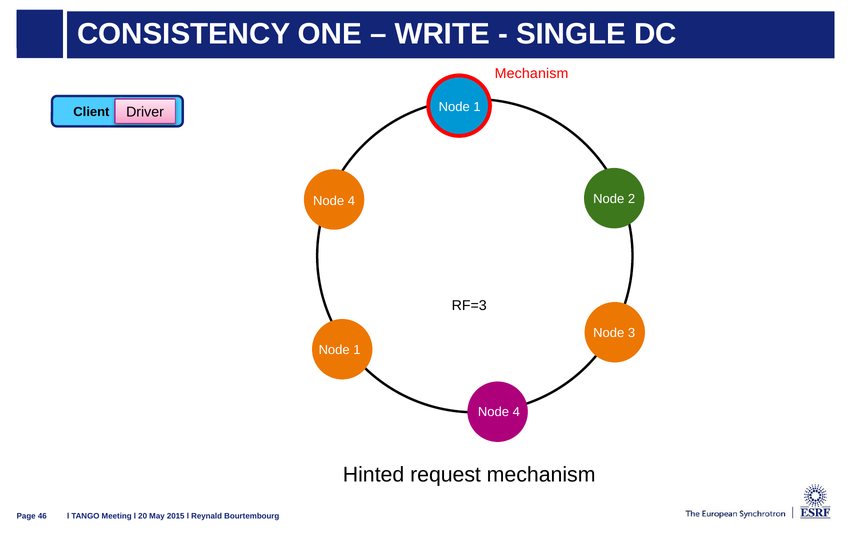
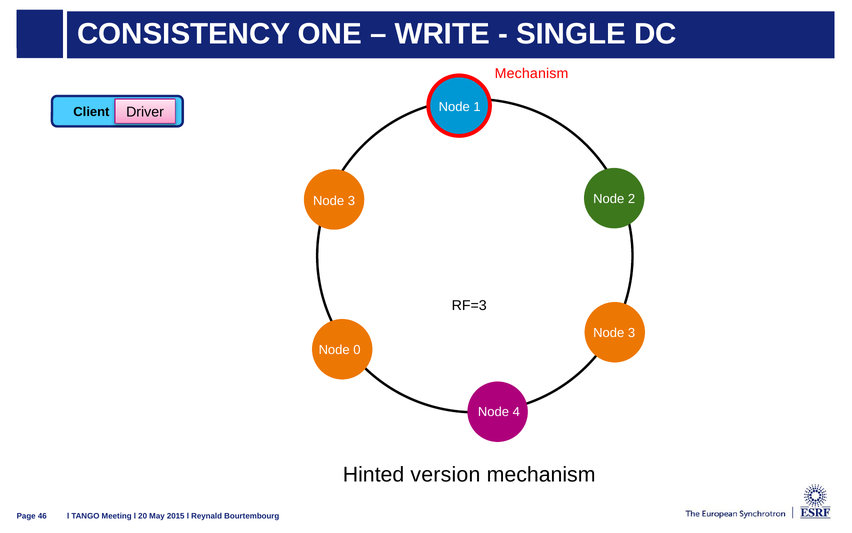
4 at (351, 201): 4 -> 3
1 at (357, 350): 1 -> 0
request: request -> version
